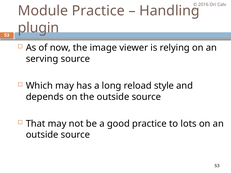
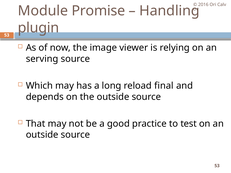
Module Practice: Practice -> Promise
style: style -> final
lots: lots -> test
